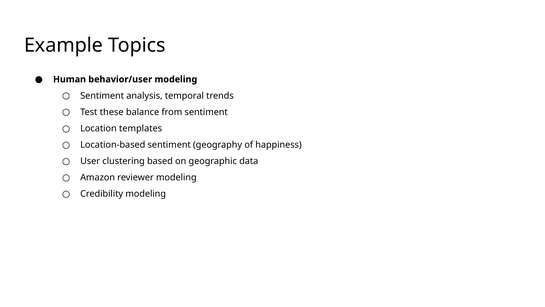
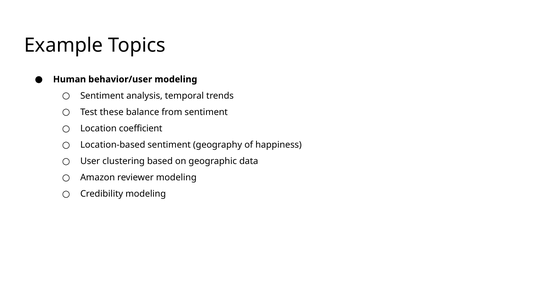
templates: templates -> coefficient
